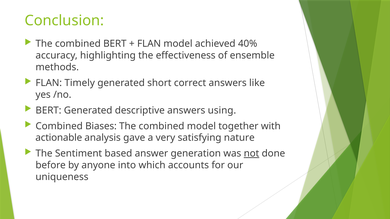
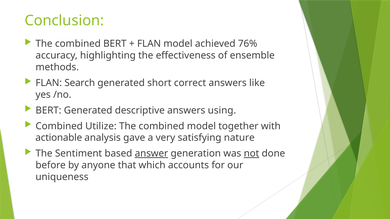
40%: 40% -> 76%
Timely: Timely -> Search
Biases: Biases -> Utilize
answer underline: none -> present
into: into -> that
